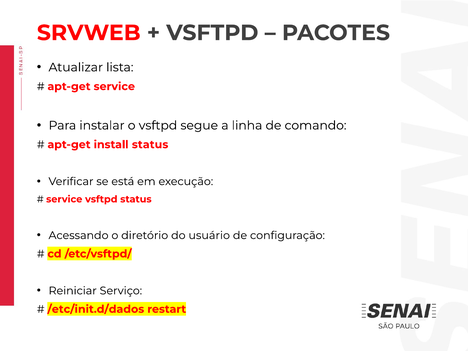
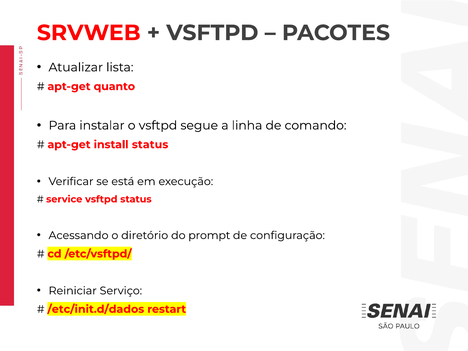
apt-get service: service -> quanto
usuário: usuário -> prompt
